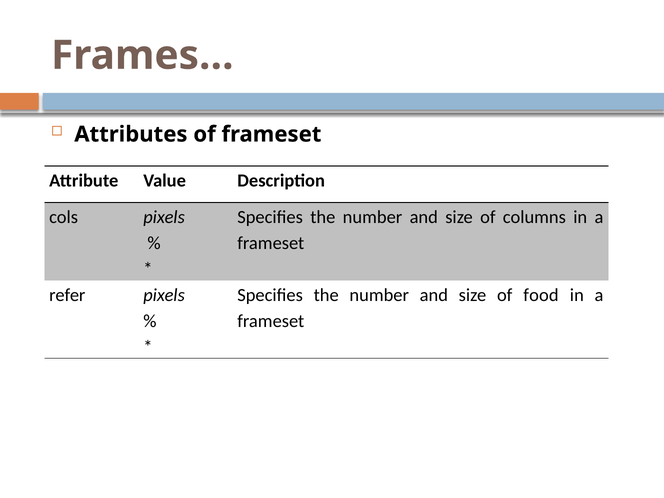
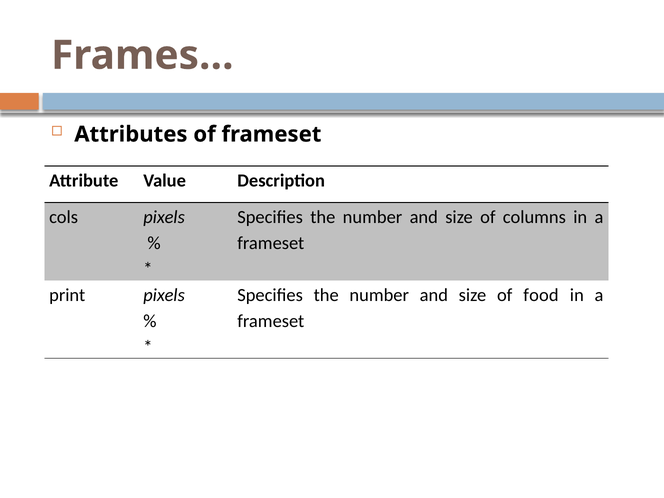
refer: refer -> print
